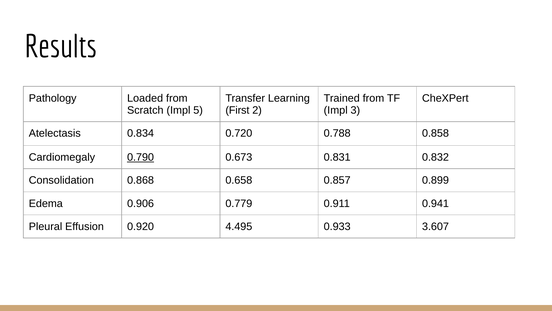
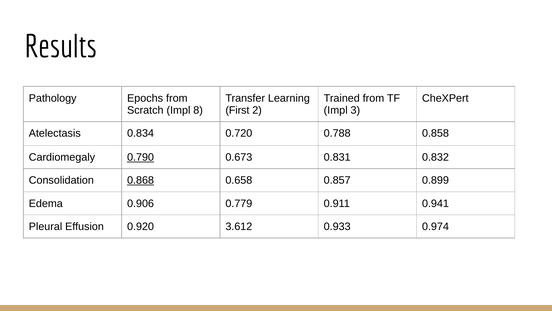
Loaded: Loaded -> Epochs
5: 5 -> 8
0.868 underline: none -> present
4.495: 4.495 -> 3.612
3.607: 3.607 -> 0.974
